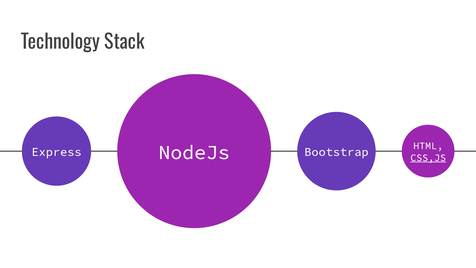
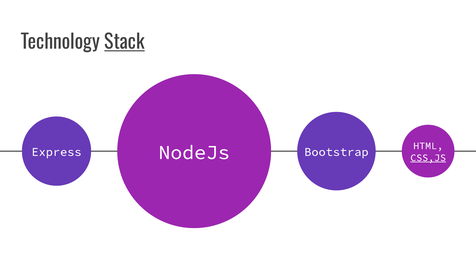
Stack underline: none -> present
